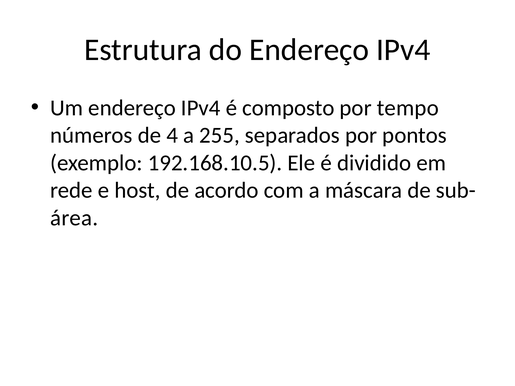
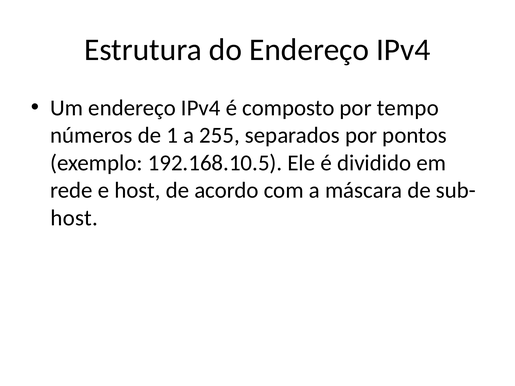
4: 4 -> 1
área at (74, 218): área -> host
